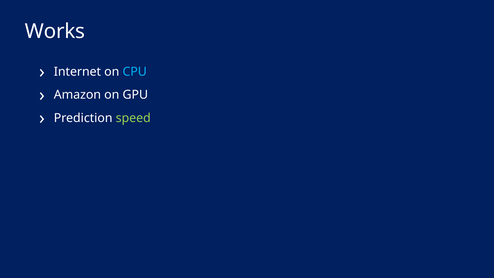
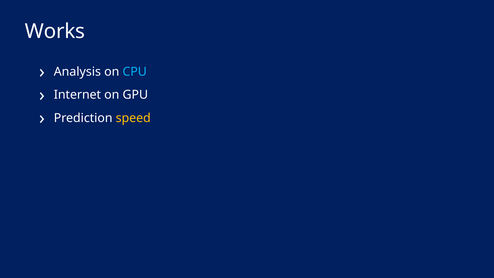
Internet: Internet -> Analysis
Amazon: Amazon -> Internet
speed colour: light green -> yellow
